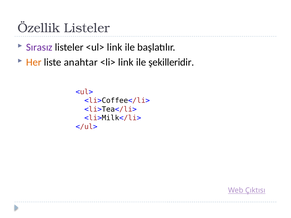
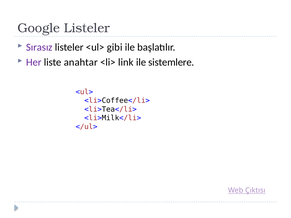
Özellik: Özellik -> Google
<ul> link: link -> gibi
Her colour: orange -> purple
şekilleridir: şekilleridir -> sistemlere
